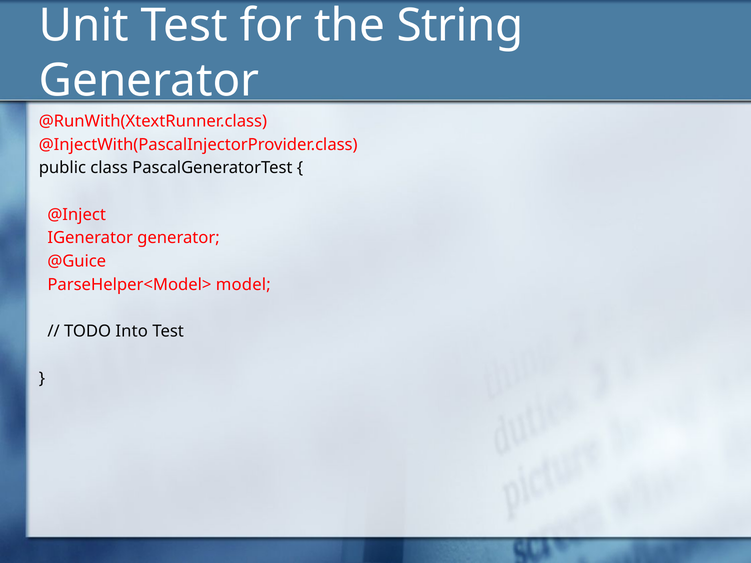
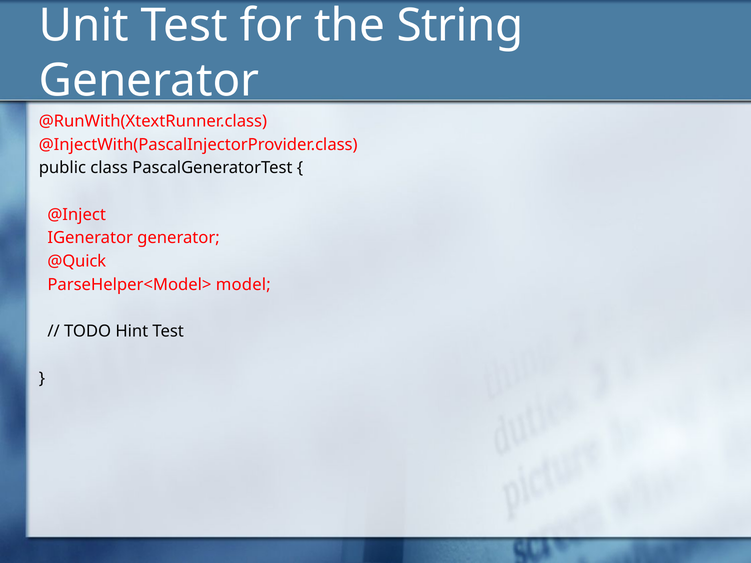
@Guice: @Guice -> @Quick
Into: Into -> Hint
